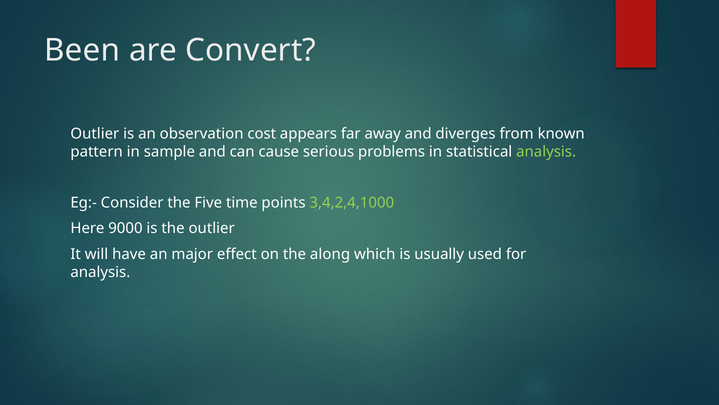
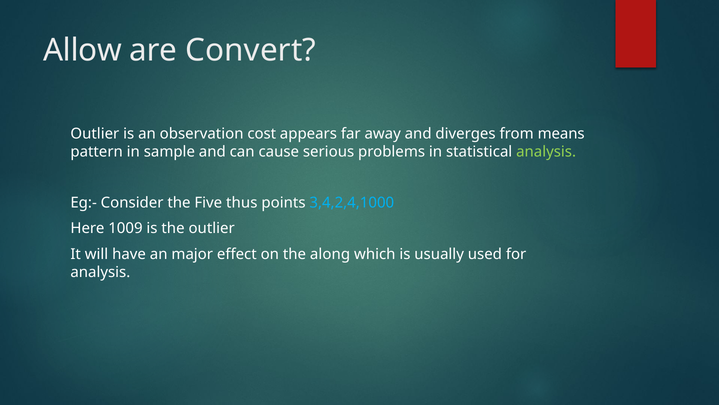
Been: Been -> Allow
known: known -> means
time: time -> thus
3,4,2,4,1000 colour: light green -> light blue
9000: 9000 -> 1009
